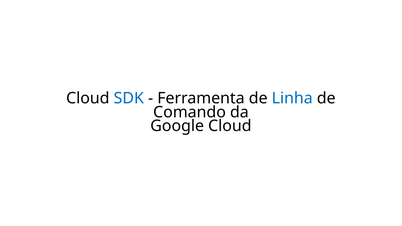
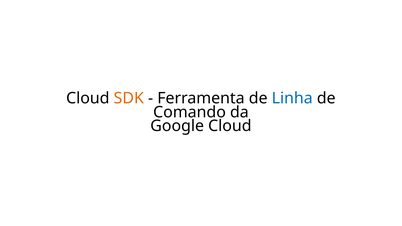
SDK colour: blue -> orange
